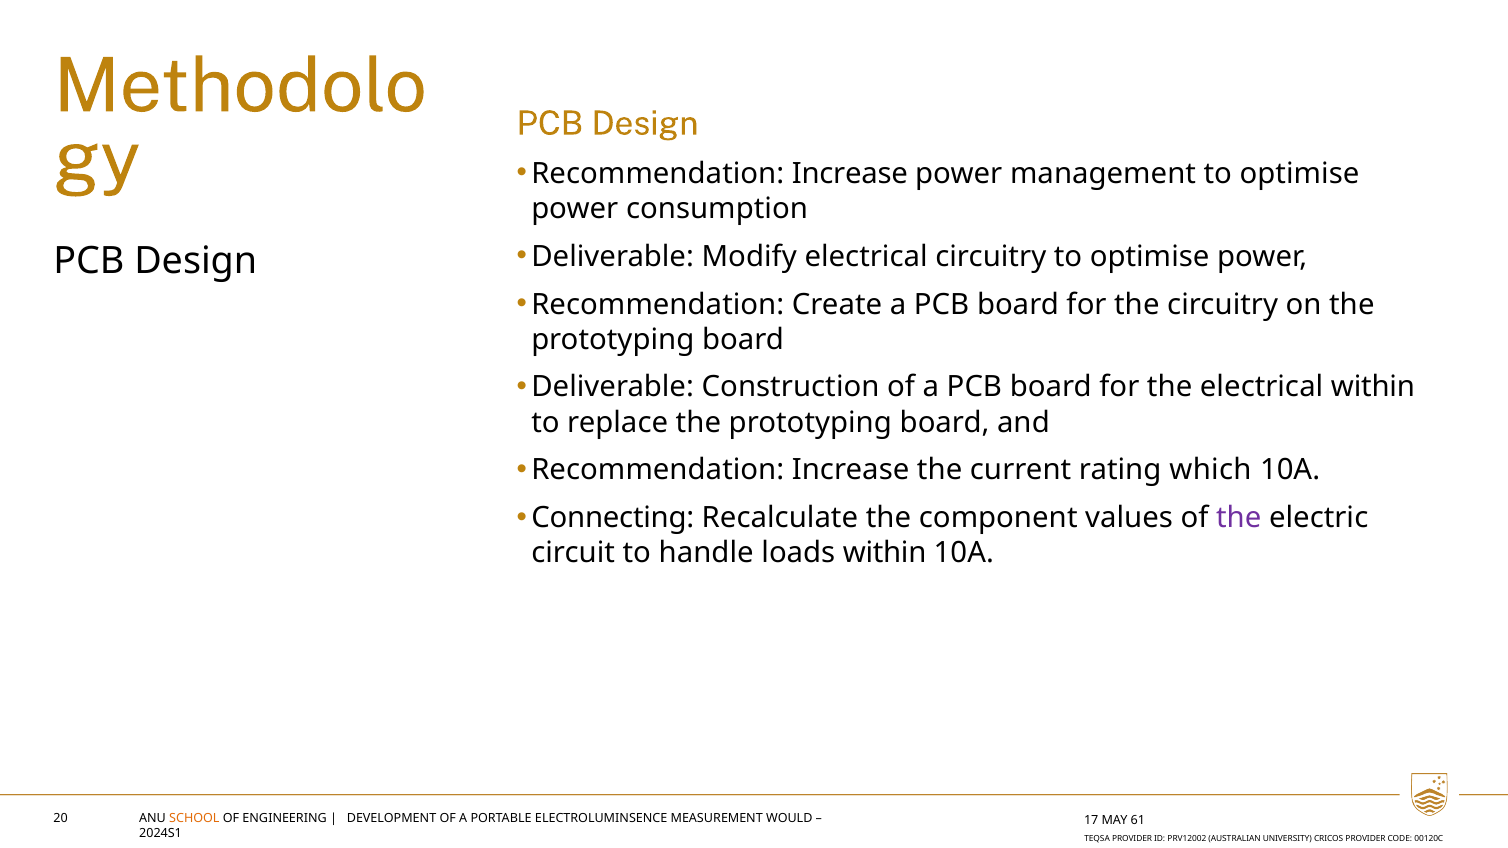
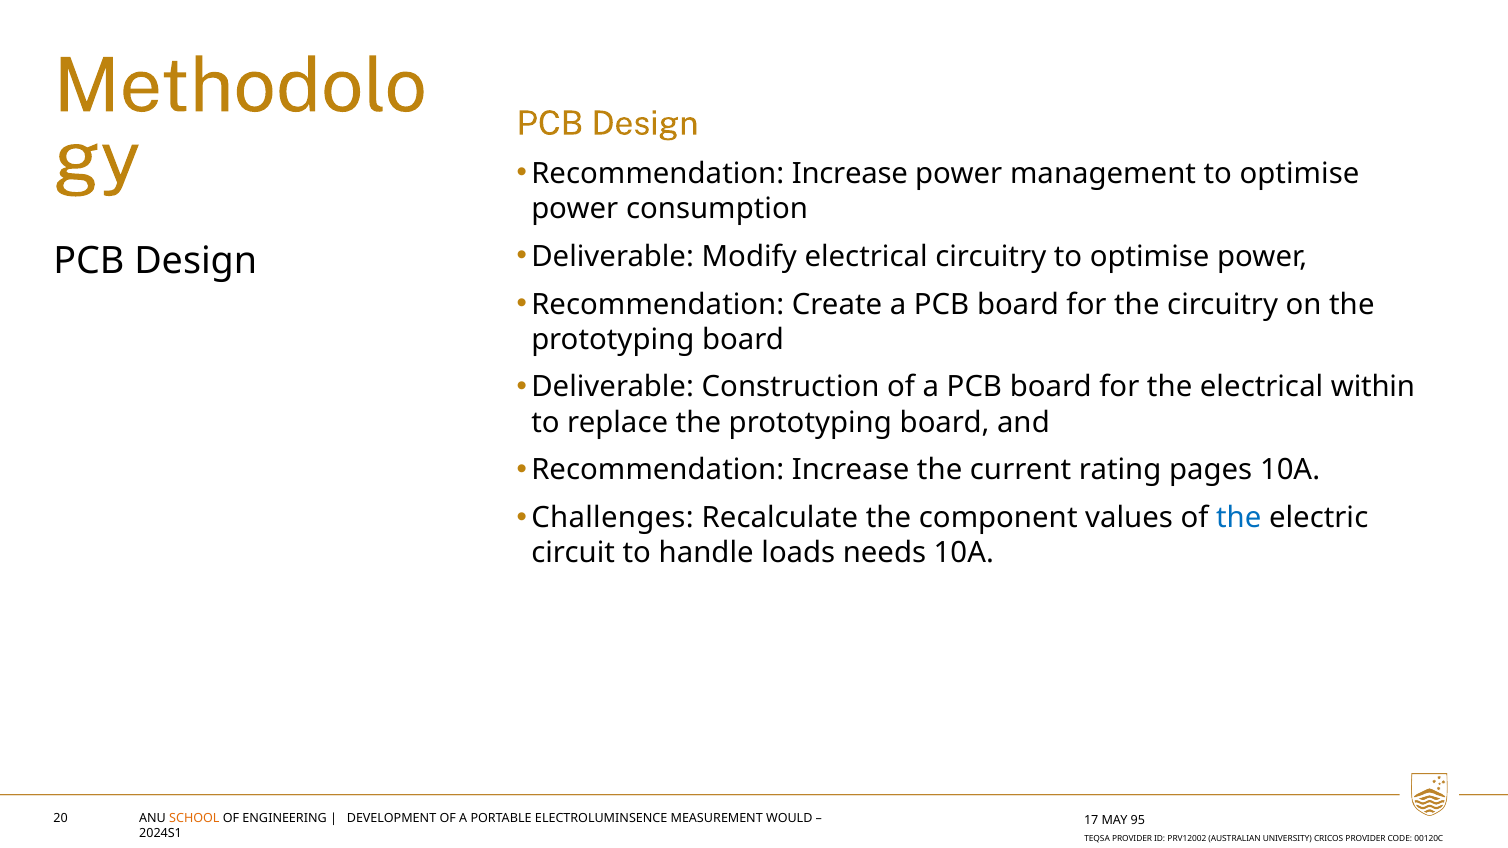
which: which -> pages
Connecting: Connecting -> Challenges
the at (1239, 518) colour: purple -> blue
loads within: within -> needs
61: 61 -> 95
